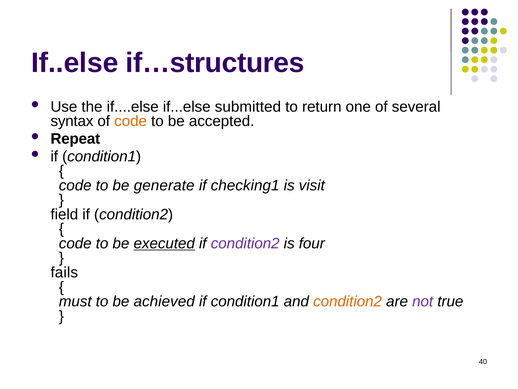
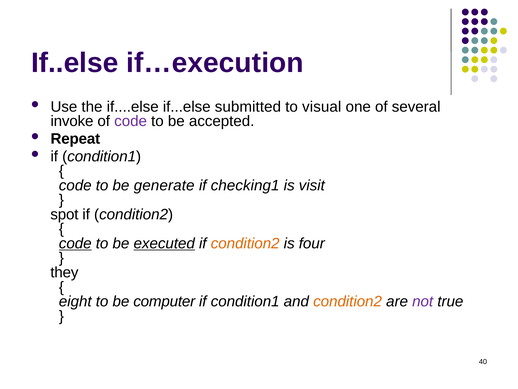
if…structures: if…structures -> if…execution
return: return -> visual
syntax: syntax -> invoke
code at (131, 121) colour: orange -> purple
field: field -> spot
code at (75, 243) underline: none -> present
condition2 at (245, 243) colour: purple -> orange
fails: fails -> they
must: must -> eight
achieved: achieved -> computer
